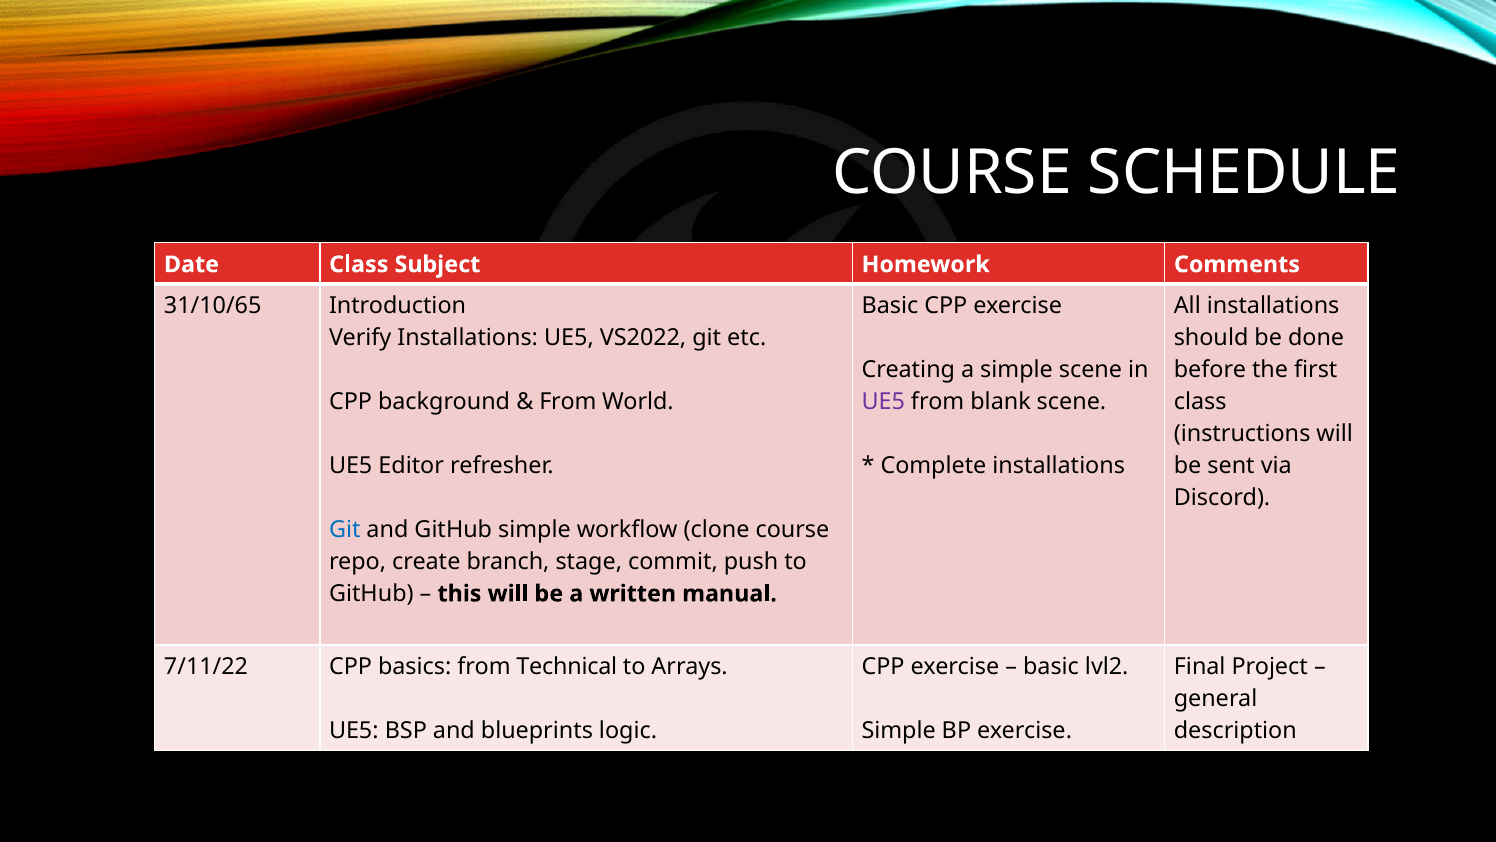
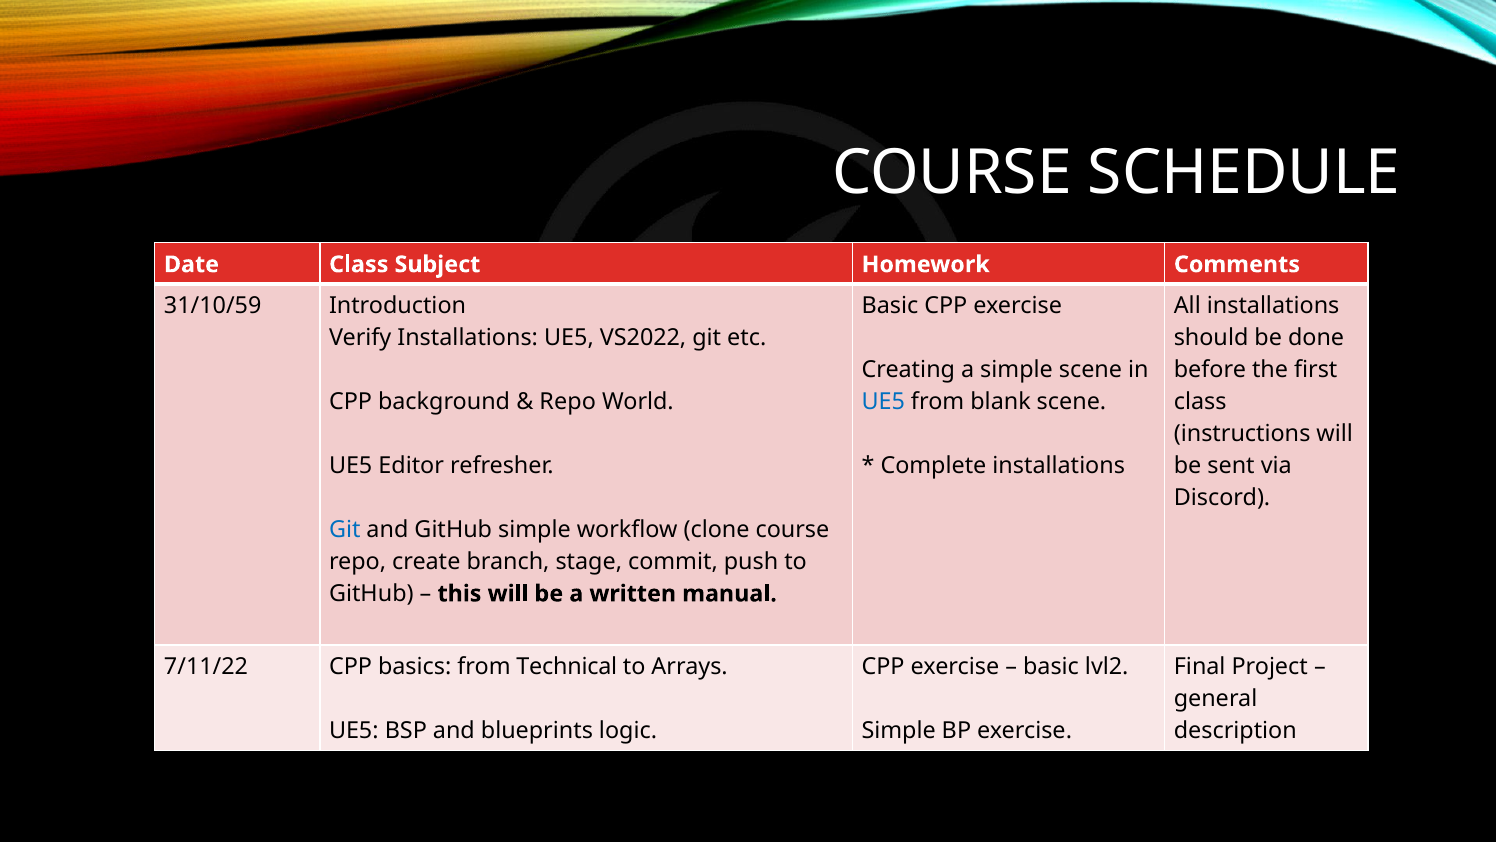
31/10/65: 31/10/65 -> 31/10/59
From at (568, 402): From -> Repo
UE5 at (883, 402) colour: purple -> blue
